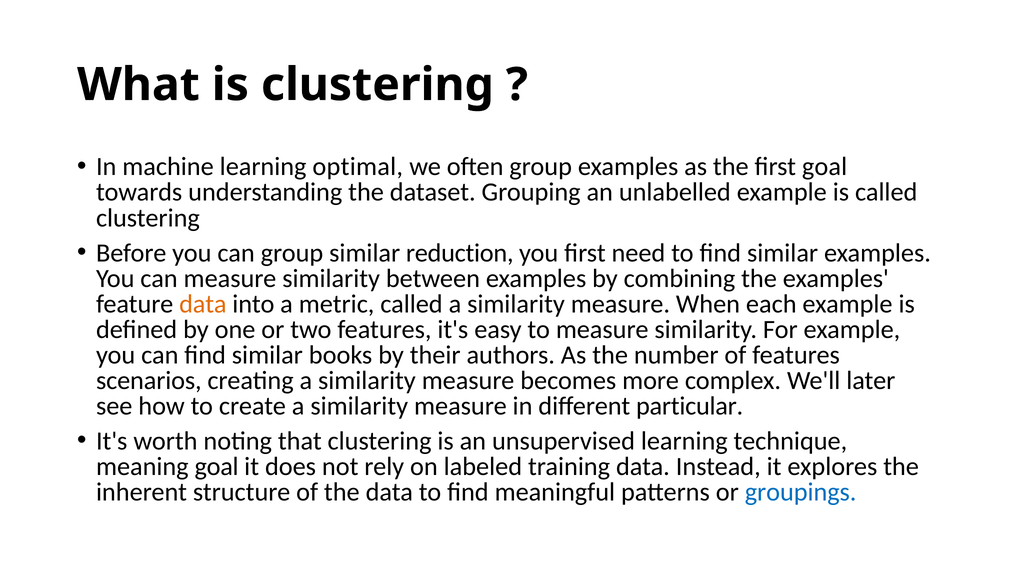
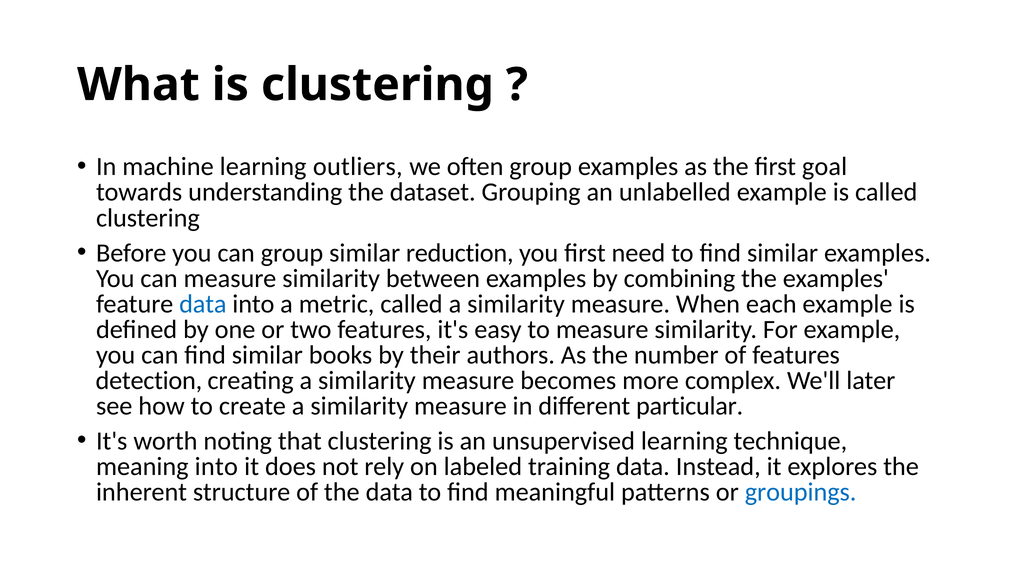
optimal: optimal -> outliers
data at (203, 304) colour: orange -> blue
scenarios: scenarios -> detection
meaning goal: goal -> into
